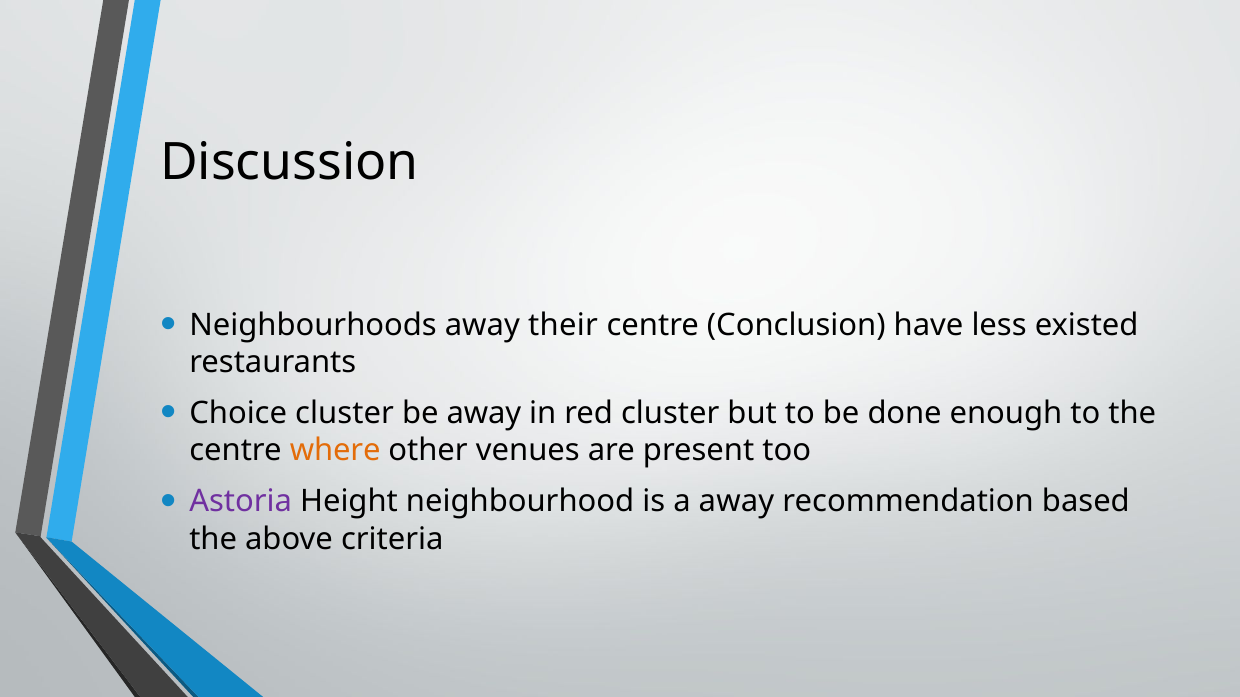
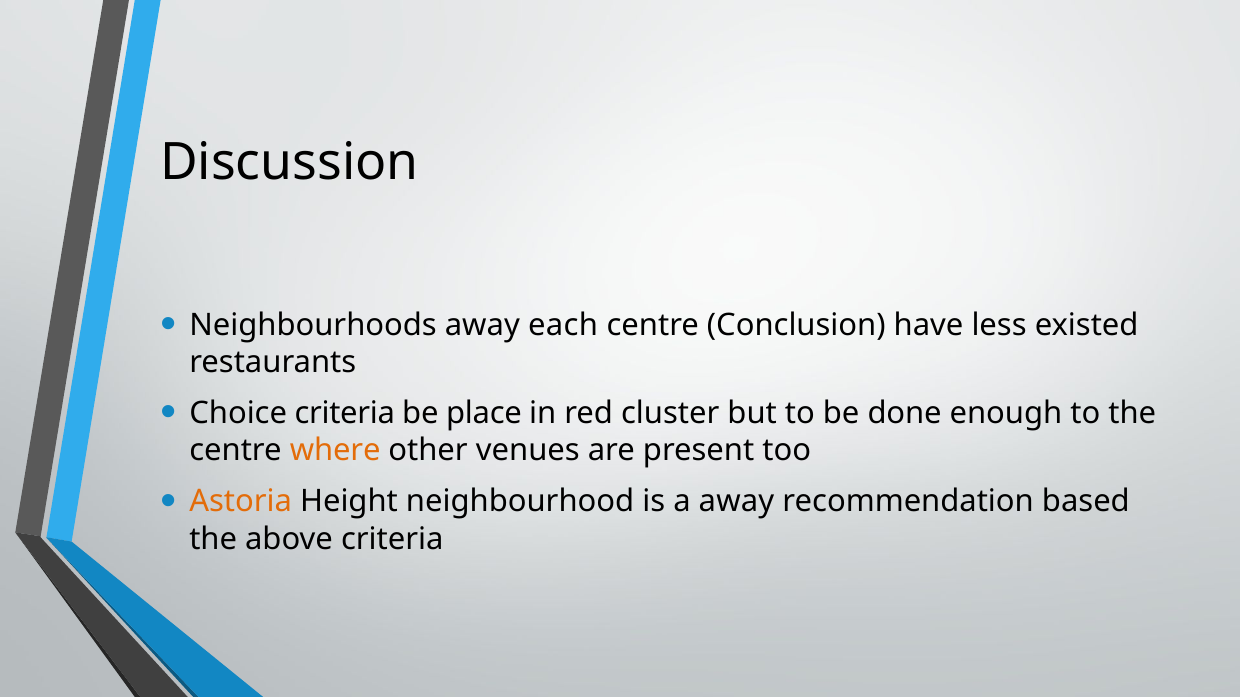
their: their -> each
Choice cluster: cluster -> criteria
be away: away -> place
Astoria colour: purple -> orange
